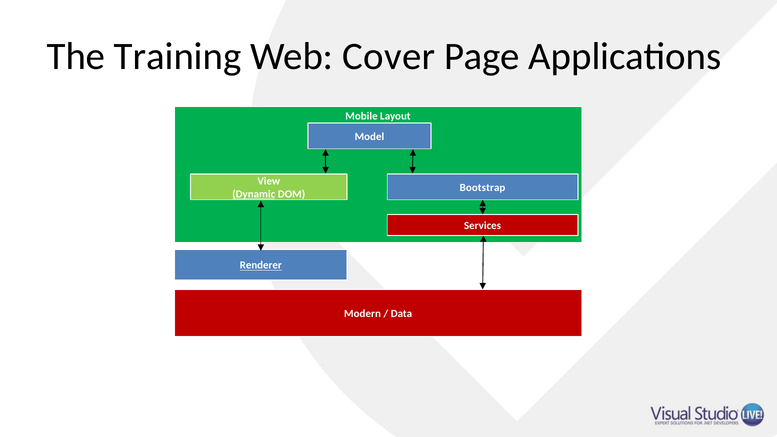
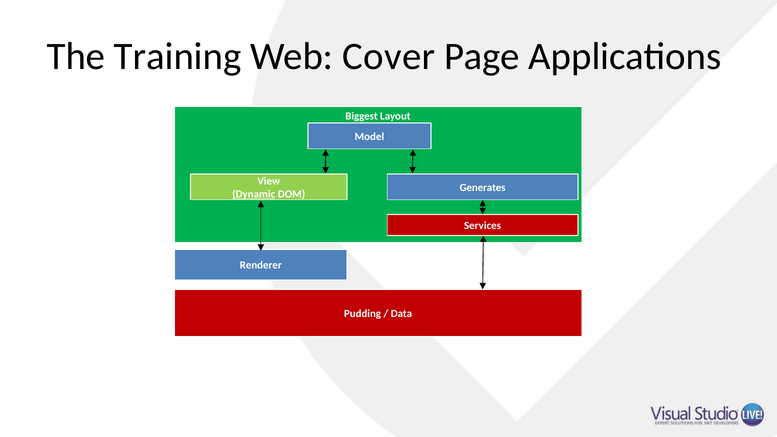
Mobile: Mobile -> Biggest
Bootstrap: Bootstrap -> Generates
Renderer underline: present -> none
Modern: Modern -> Pudding
